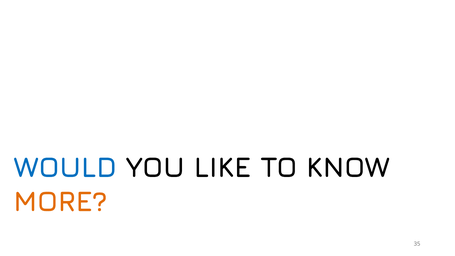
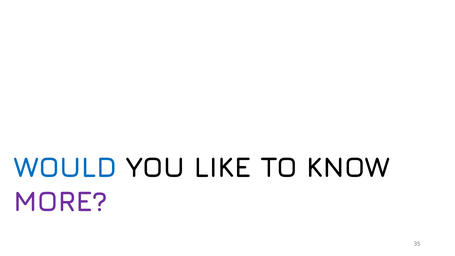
MORE colour: orange -> purple
